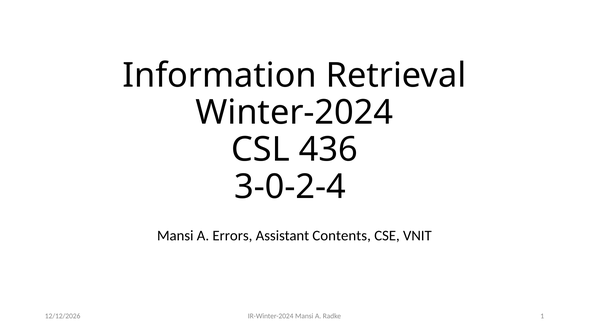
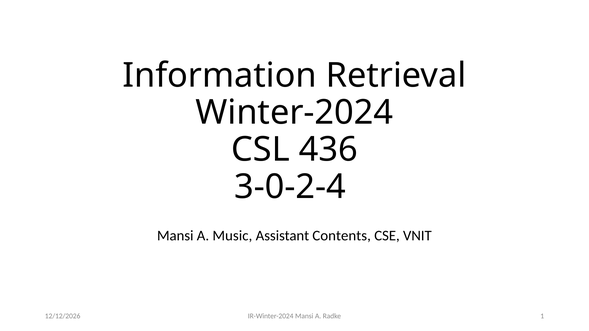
Errors: Errors -> Music
